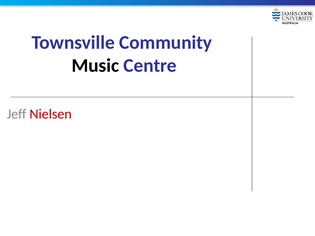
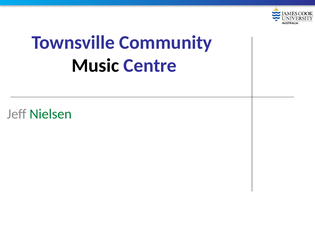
Nielsen colour: red -> green
